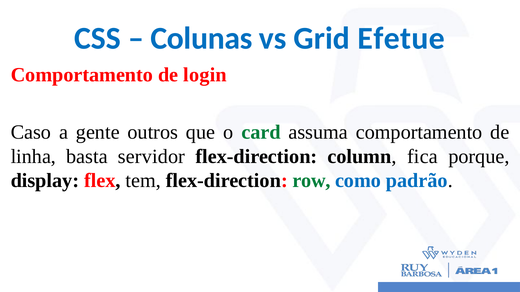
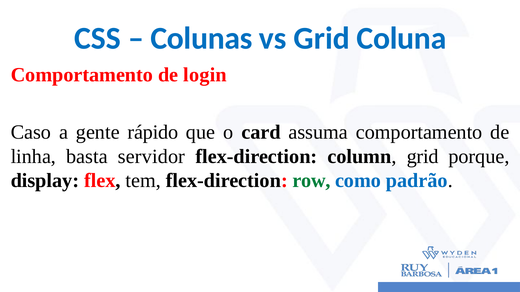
Efetue: Efetue -> Coluna
outros: outros -> rápido
card colour: green -> black
column fica: fica -> grid
